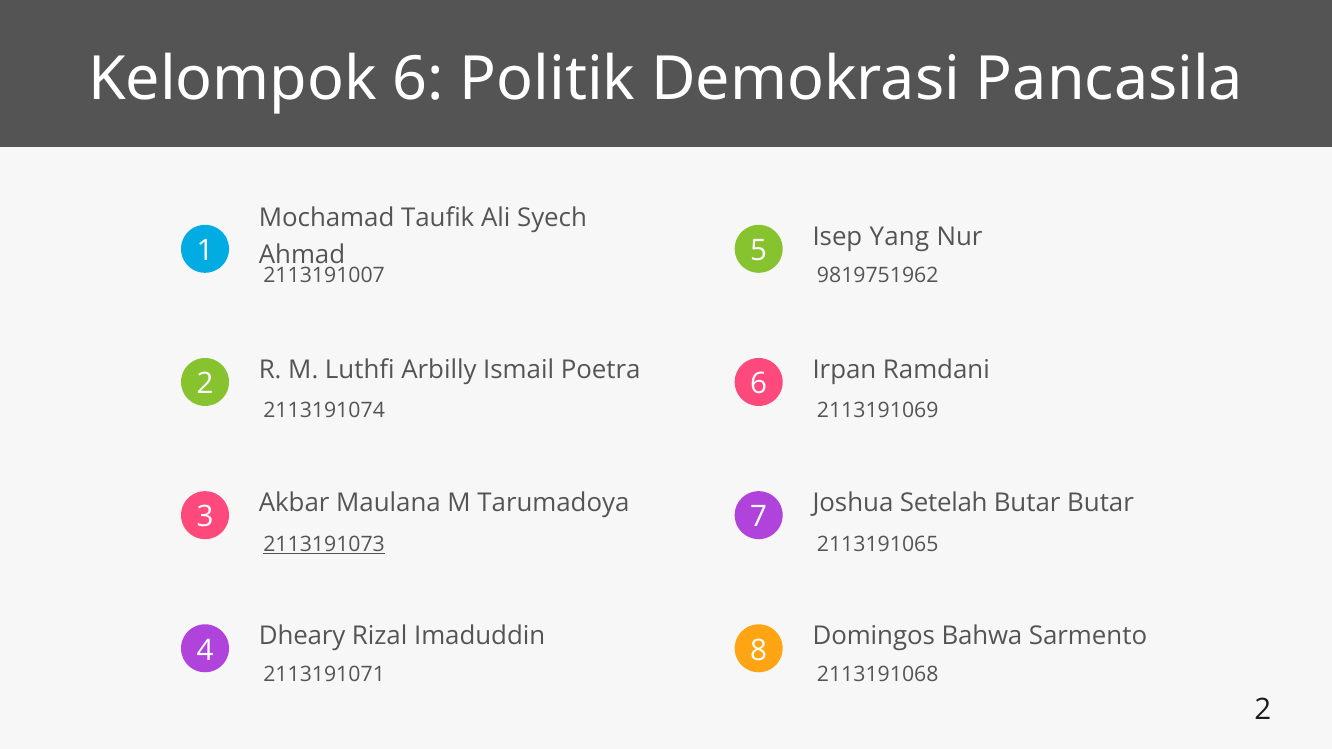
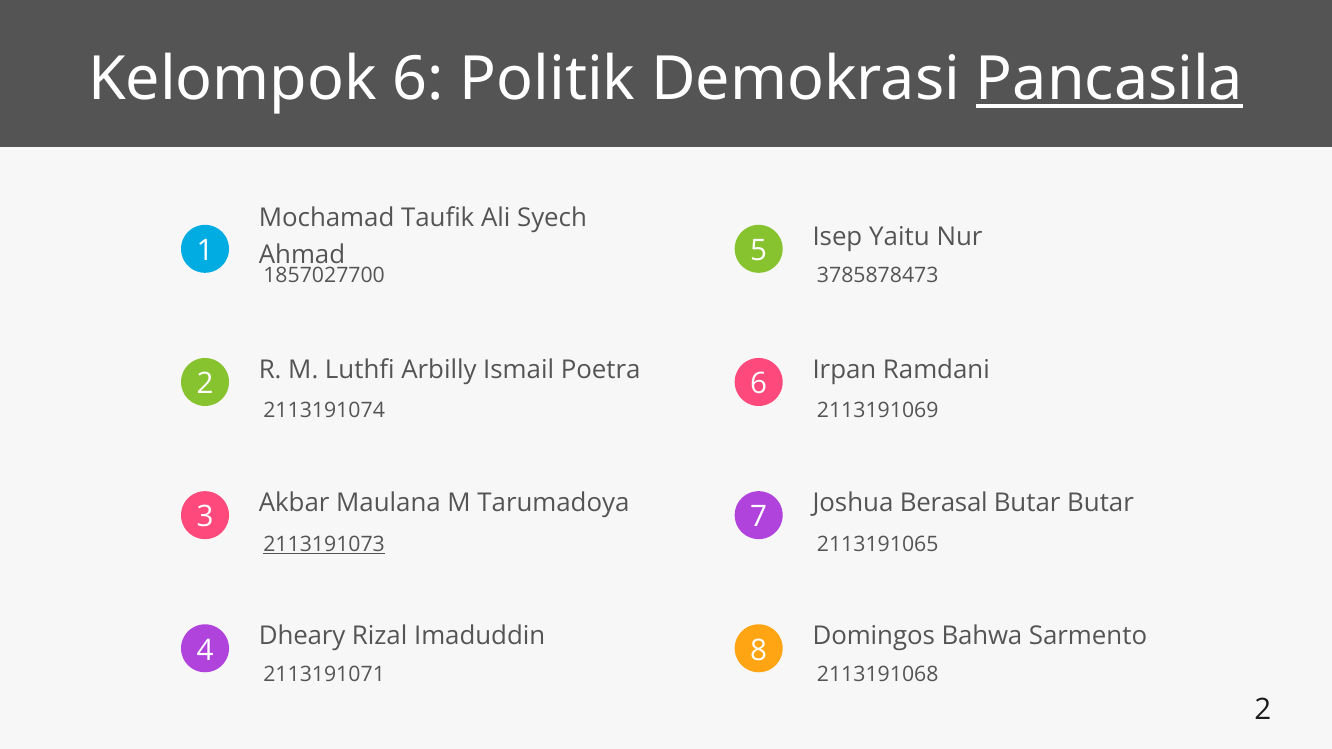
Pancasila underline: none -> present
Yang: Yang -> Yaitu
2113191007: 2113191007 -> 1857027700
9819751962: 9819751962 -> 3785878473
Setelah: Setelah -> Berasal
